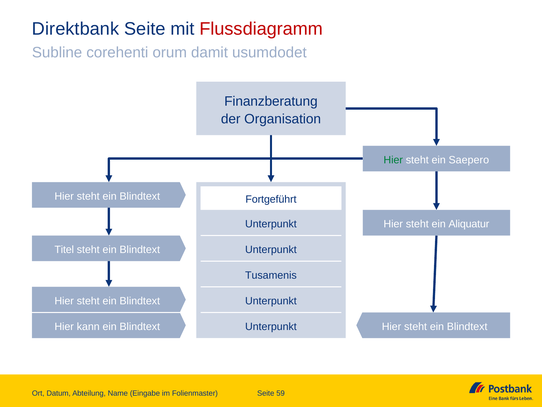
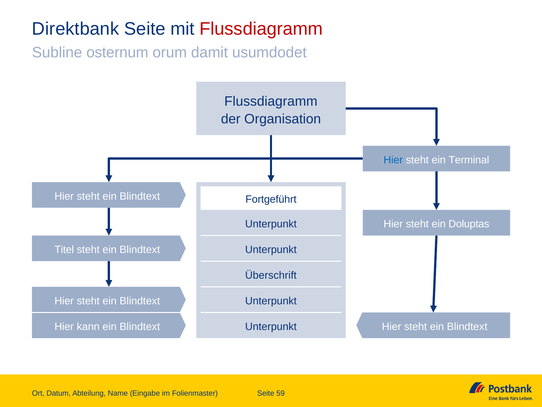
corehenti: corehenti -> osternum
Finanzberatung at (271, 101): Finanzberatung -> Flussdiagramm
Hier at (393, 160) colour: green -> blue
Saepero: Saepero -> Terminal
Aliquatur: Aliquatur -> Doluptas
Tusamenis: Tusamenis -> Überschrift
